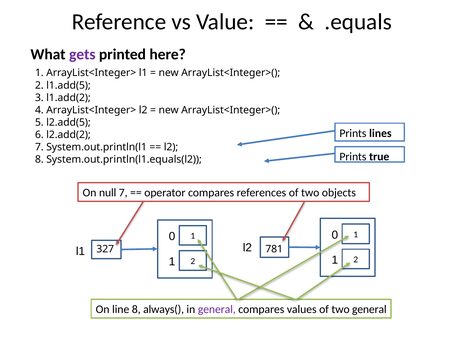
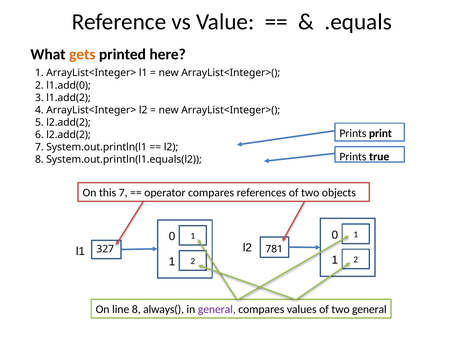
gets colour: purple -> orange
l1.add(5: l1.add(5 -> l1.add(0
5 l2.add(5: l2.add(5 -> l2.add(2
lines: lines -> print
null: null -> this
